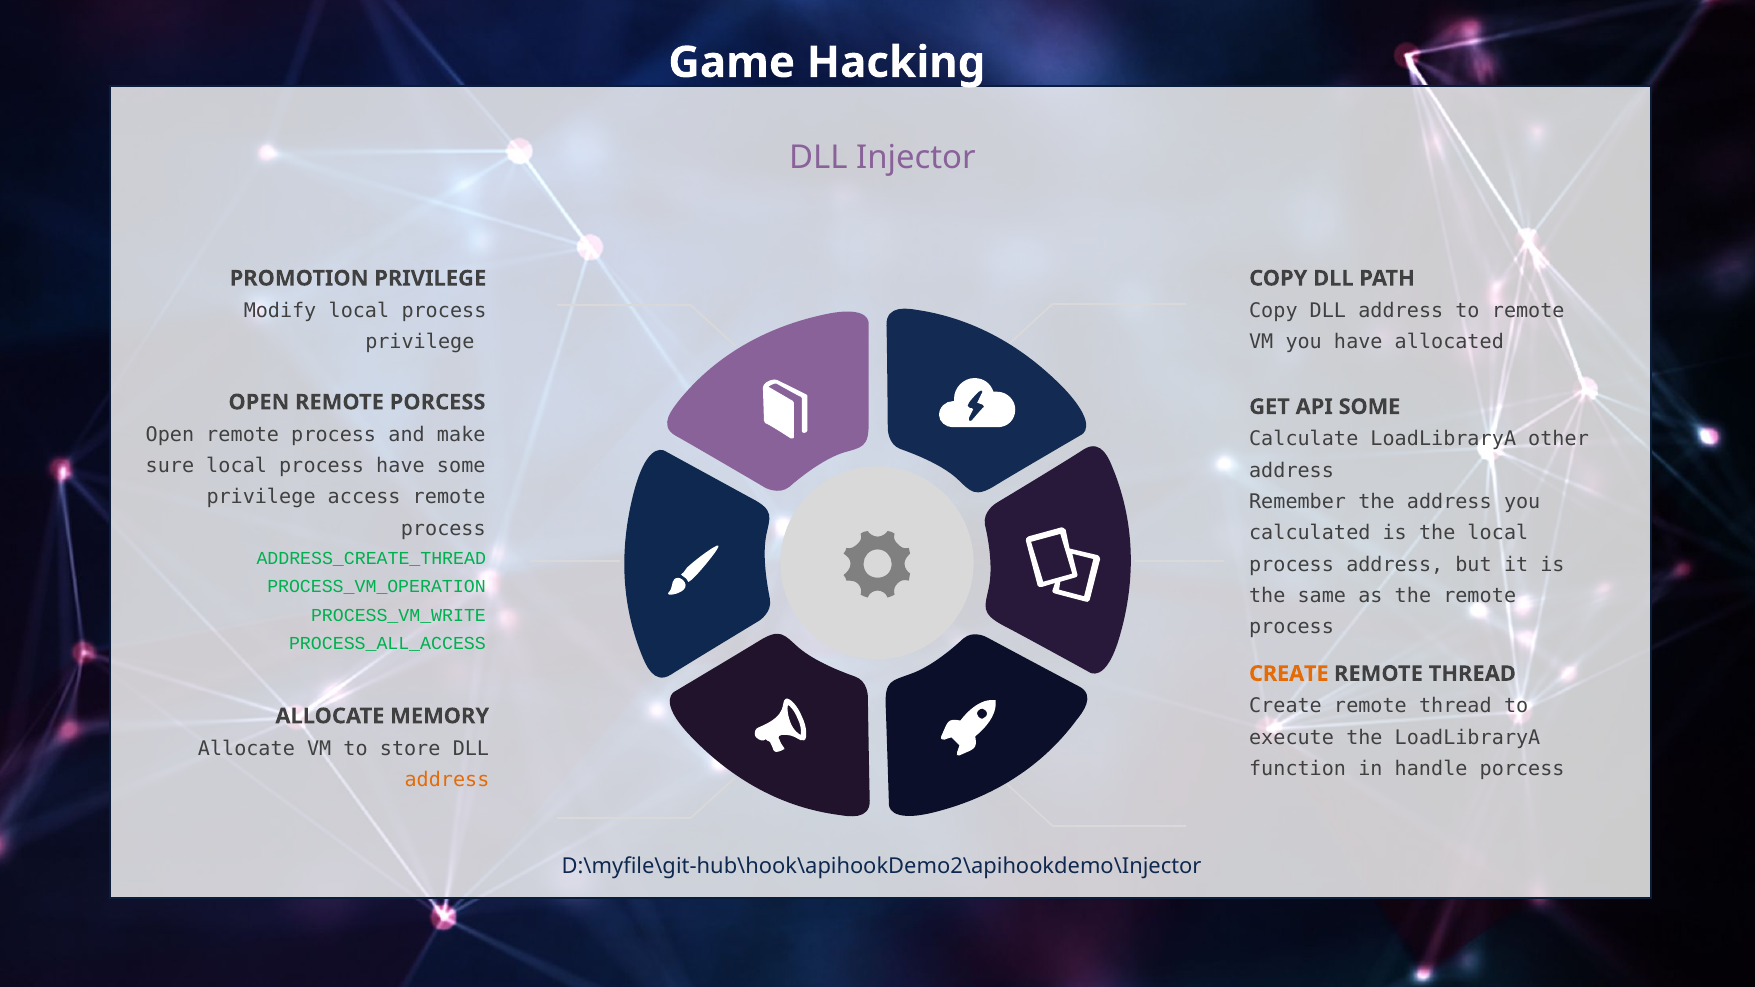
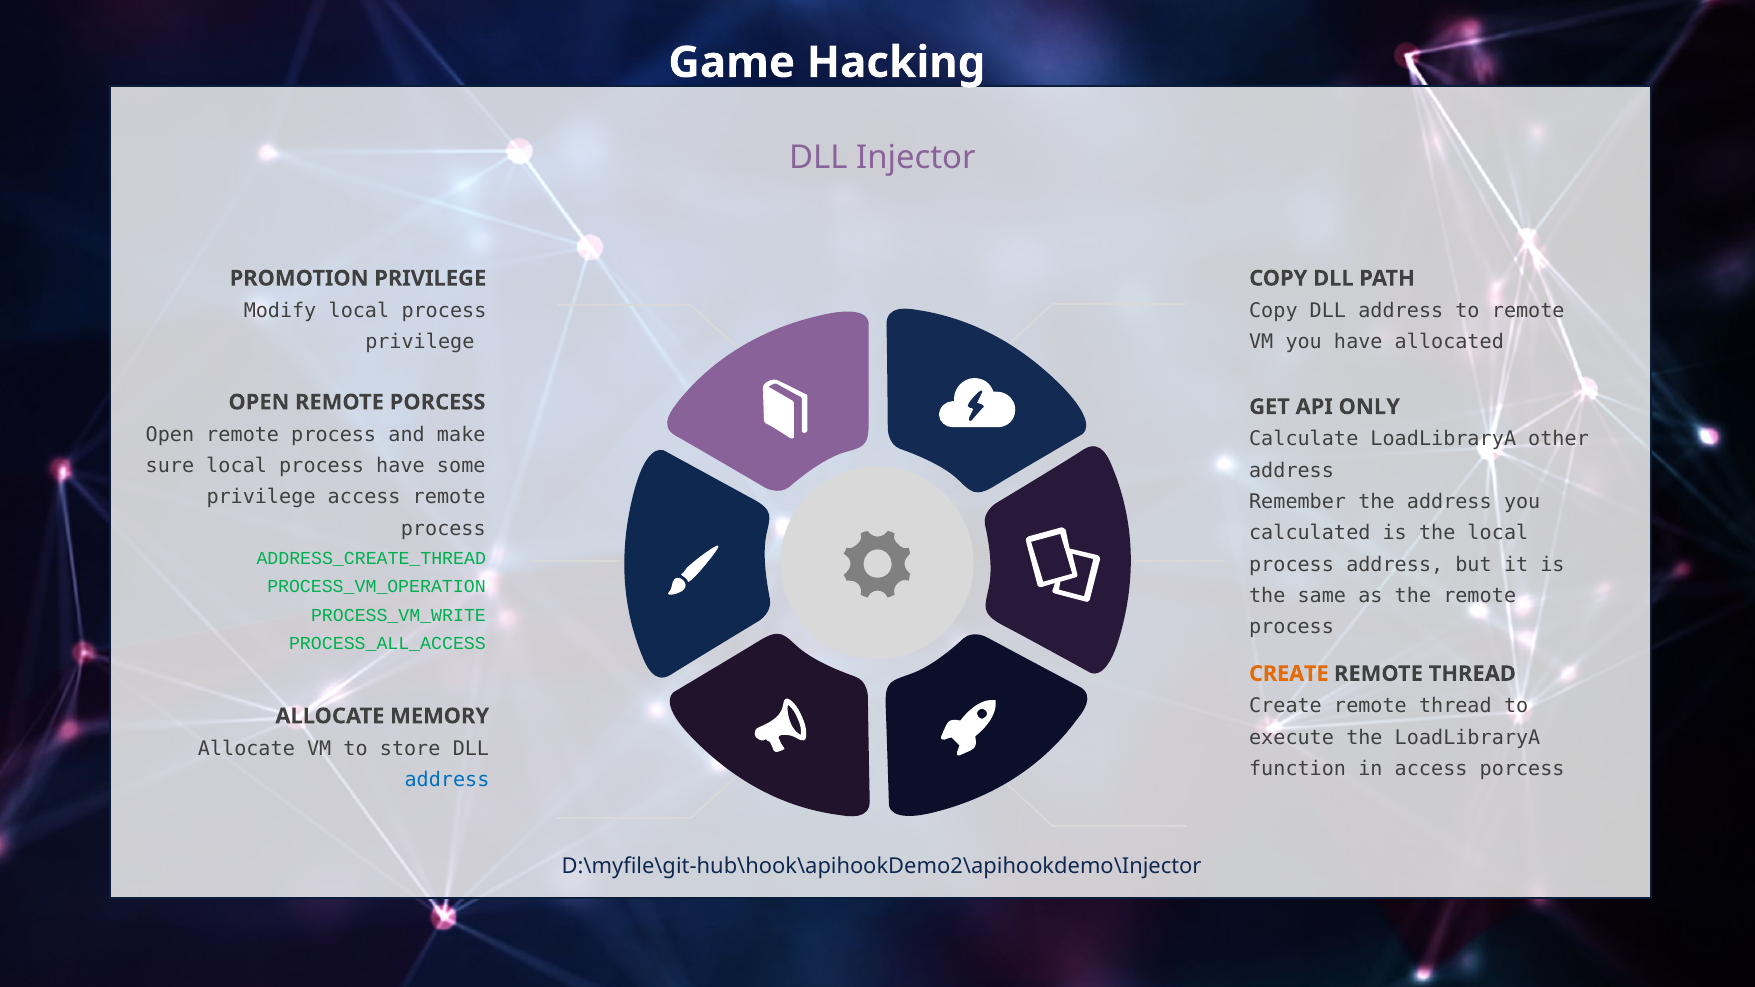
API SOME: SOME -> ONLY
in handle: handle -> access
address at (447, 780) colour: orange -> blue
